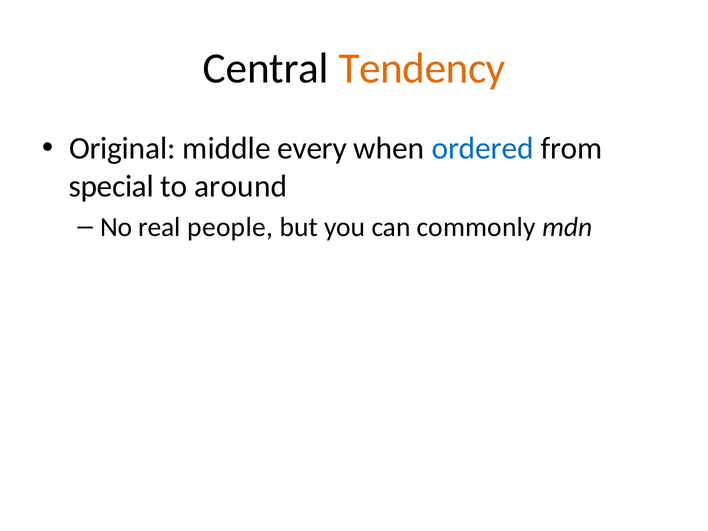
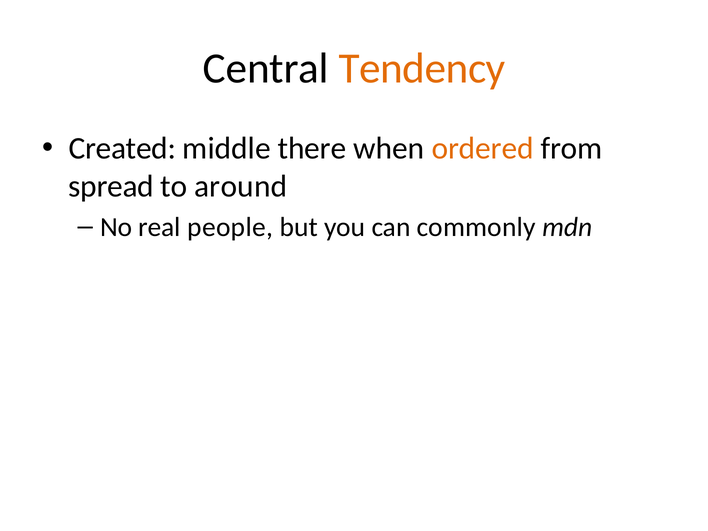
Original: Original -> Created
every: every -> there
ordered colour: blue -> orange
special: special -> spread
